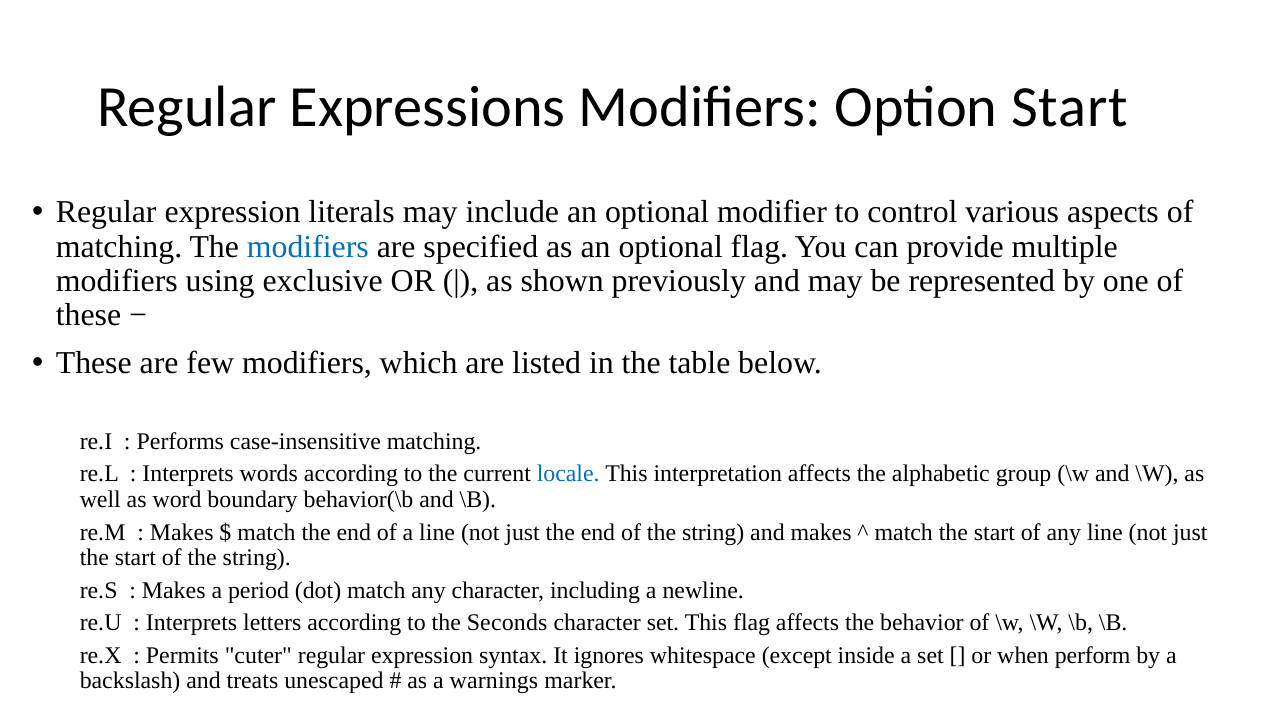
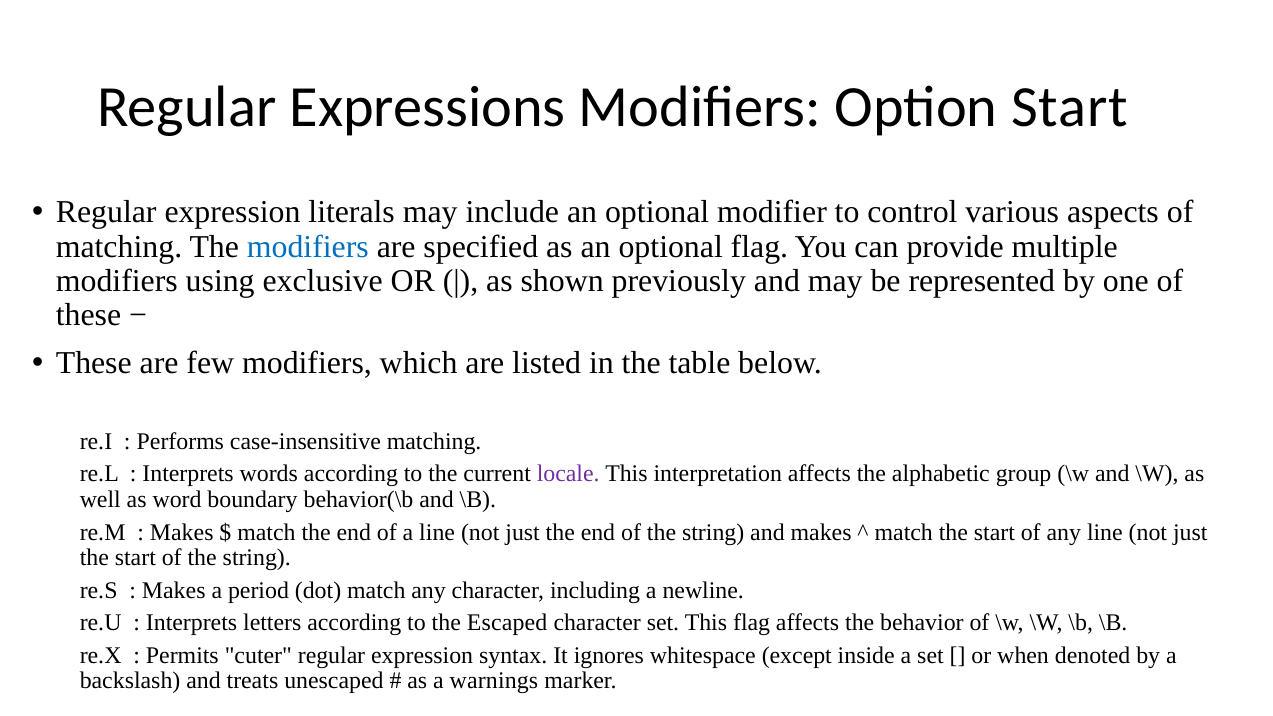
locale colour: blue -> purple
Seconds: Seconds -> Escaped
perform: perform -> denoted
